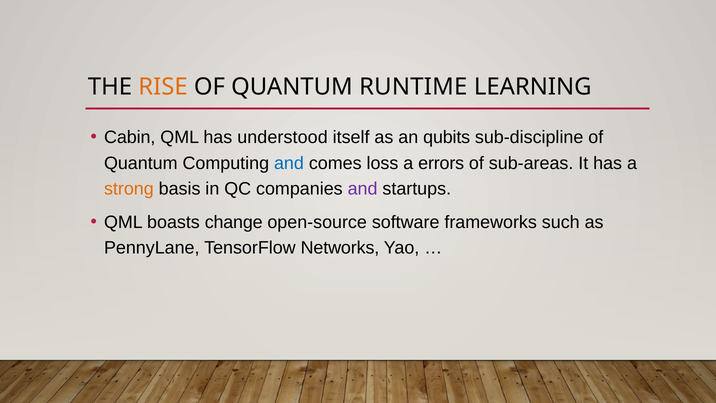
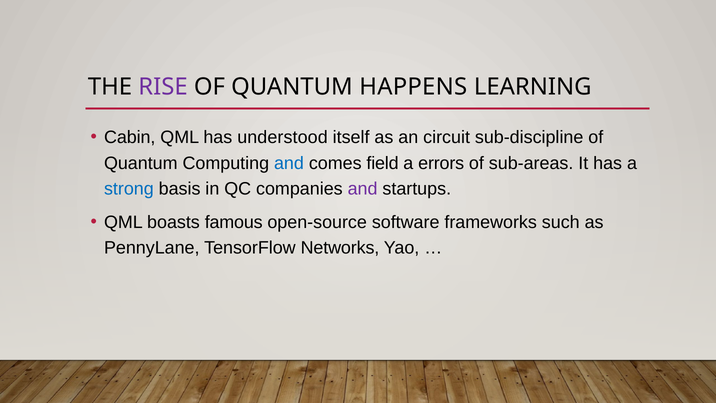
RISE colour: orange -> purple
RUNTIME: RUNTIME -> HAPPENS
qubits: qubits -> circuit
loss: loss -> field
strong colour: orange -> blue
change: change -> famous
